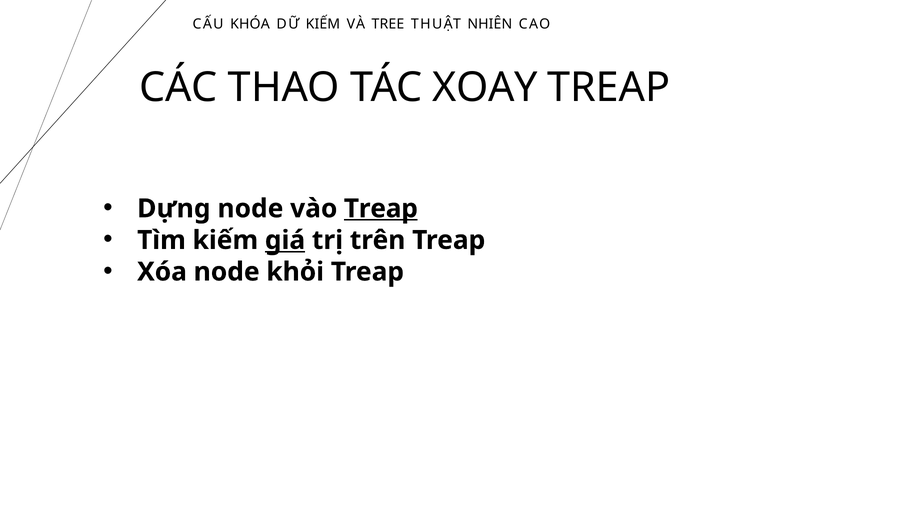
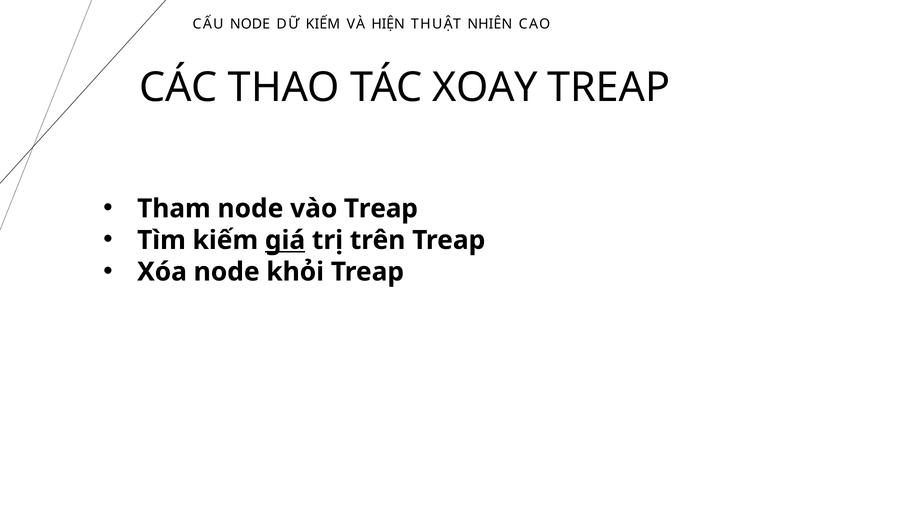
CẤU KHÓA: KHÓA -> NODE
TREE: TREE -> HIỆN
Dựng: Dựng -> Tham
Treap at (381, 209) underline: present -> none
